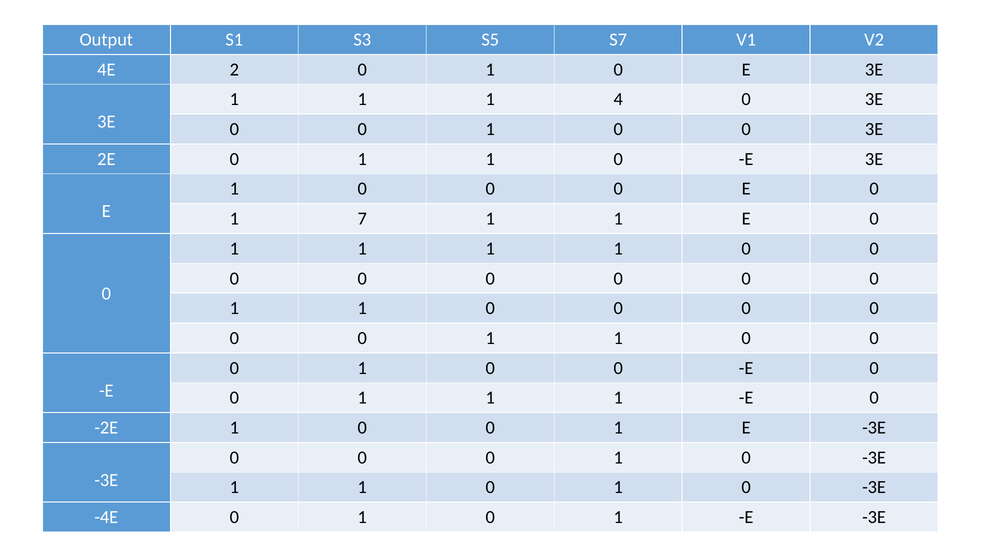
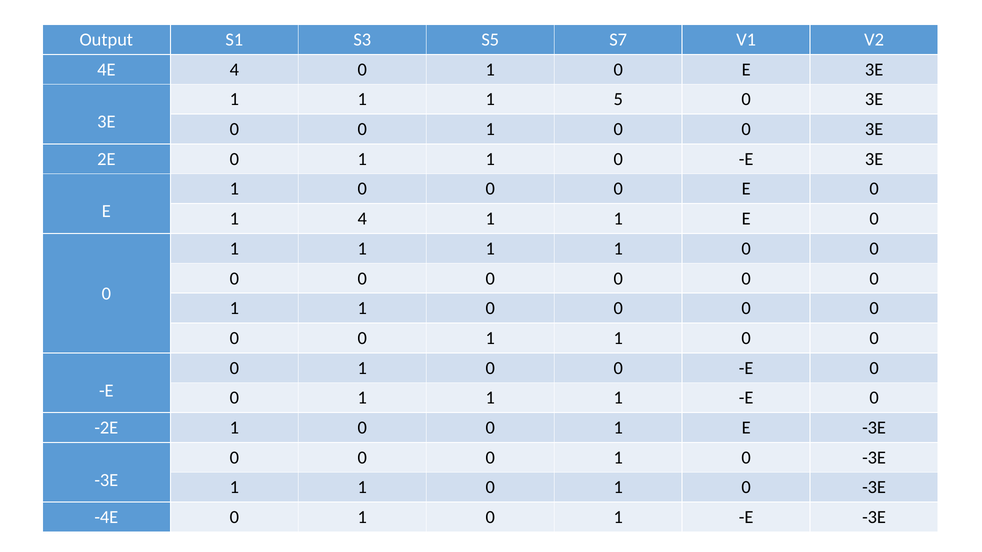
4E 2: 2 -> 4
4: 4 -> 5
1 7: 7 -> 4
